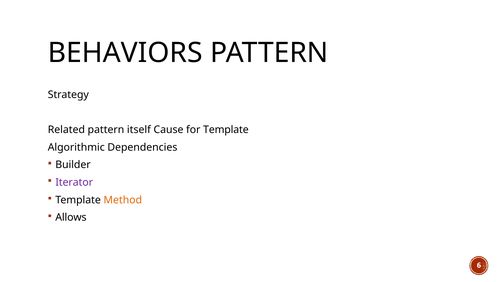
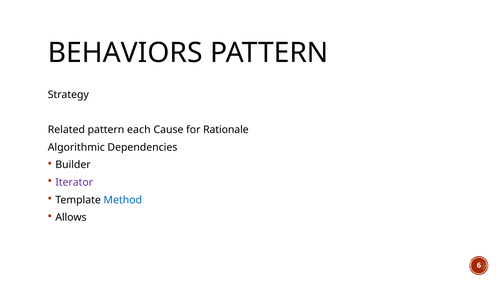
itself: itself -> each
for Template: Template -> Rationale
Method colour: orange -> blue
